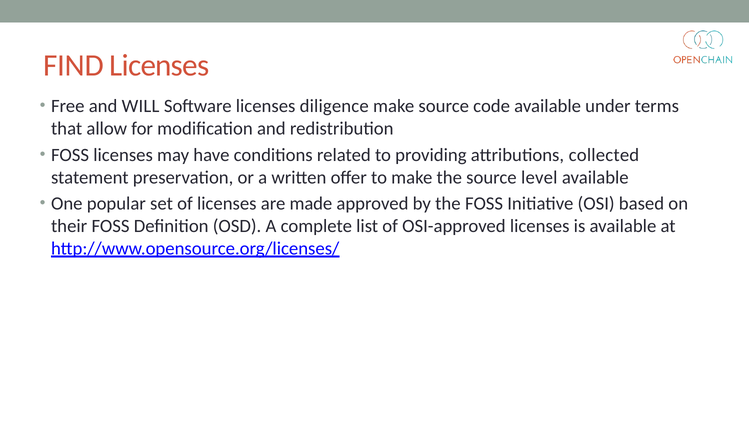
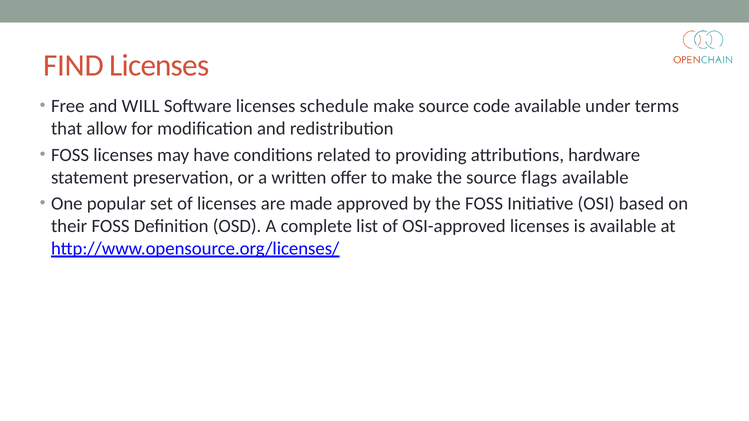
diligence: diligence -> schedule
collected: collected -> hardware
level: level -> flags
